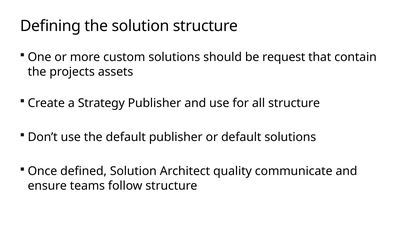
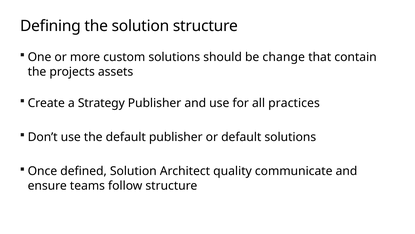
request: request -> change
all structure: structure -> practices
